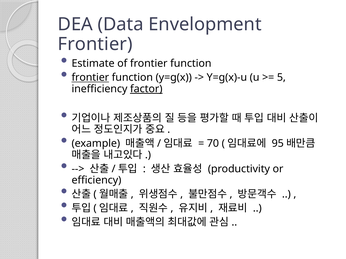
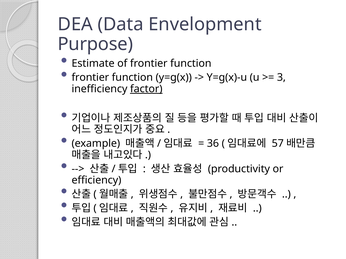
Frontier at (95, 44): Frontier -> Purpose
frontier at (90, 78) underline: present -> none
5: 5 -> 3
70: 70 -> 36
95: 95 -> 57
